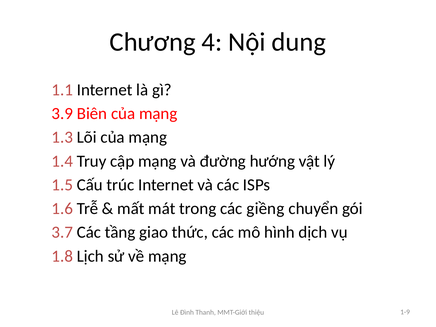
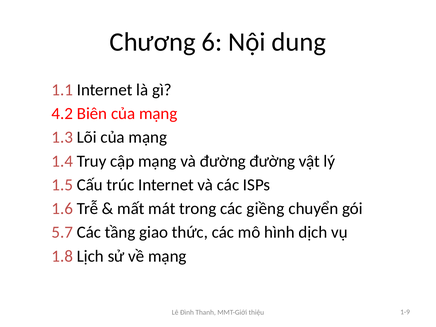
4: 4 -> 6
3.9: 3.9 -> 4.2
đường hướng: hướng -> đường
3.7: 3.7 -> 5.7
